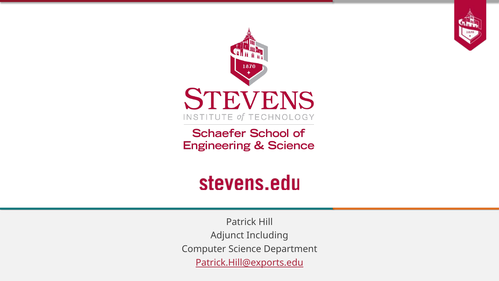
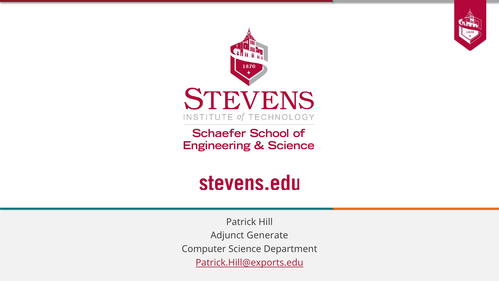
Including: Including -> Generate
